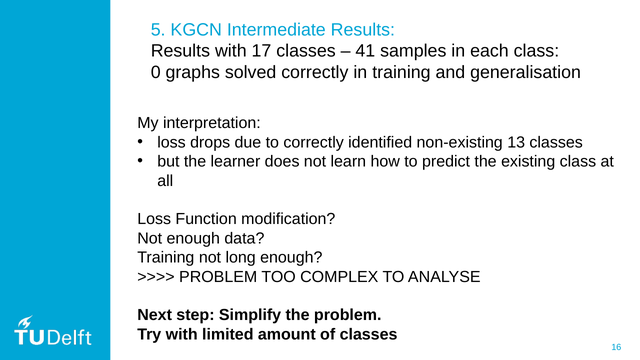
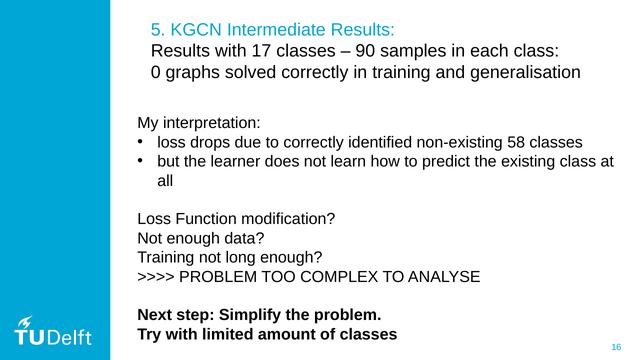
41: 41 -> 90
13: 13 -> 58
